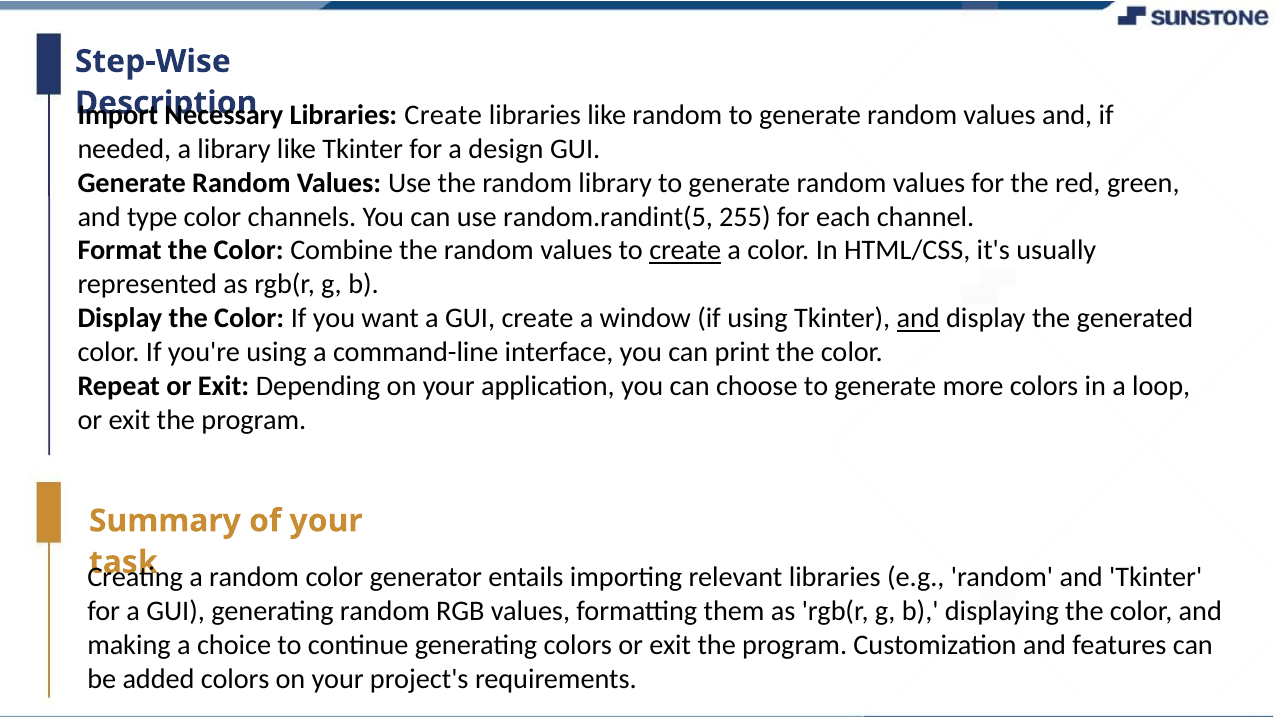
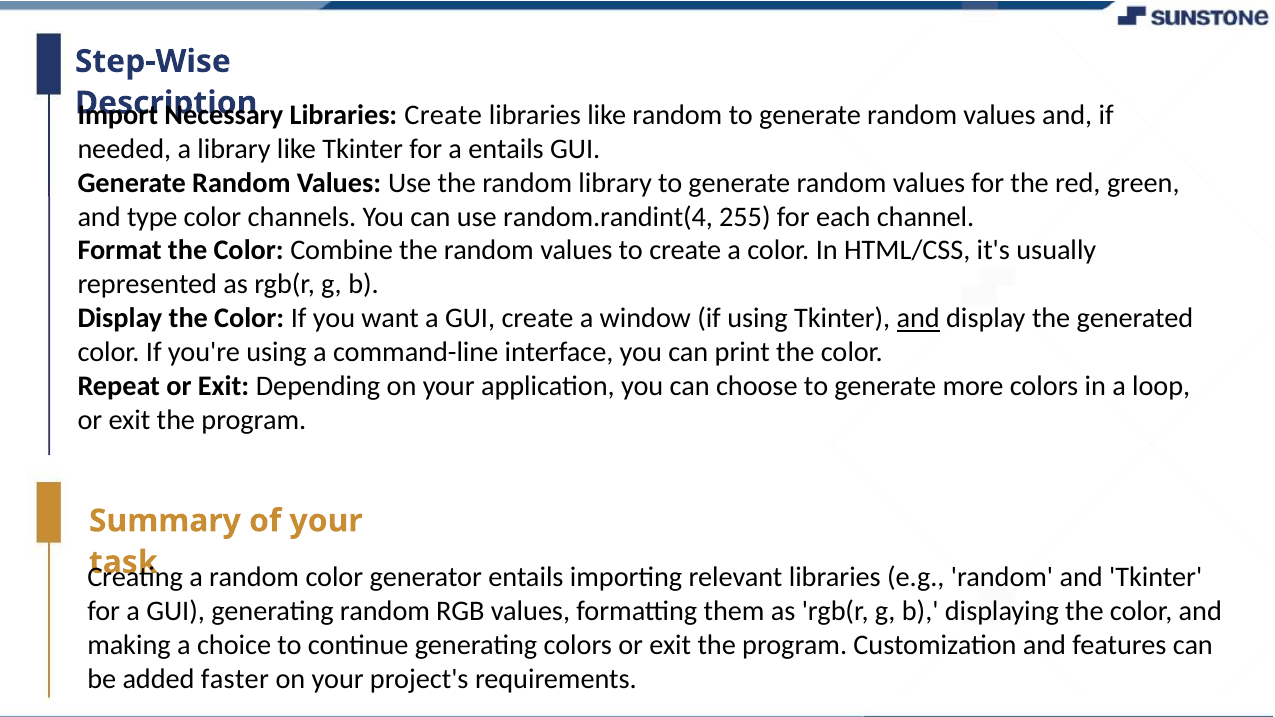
a design: design -> entails
random.randint(5: random.randint(5 -> random.randint(4
create at (685, 251) underline: present -> none
added colors: colors -> faster
